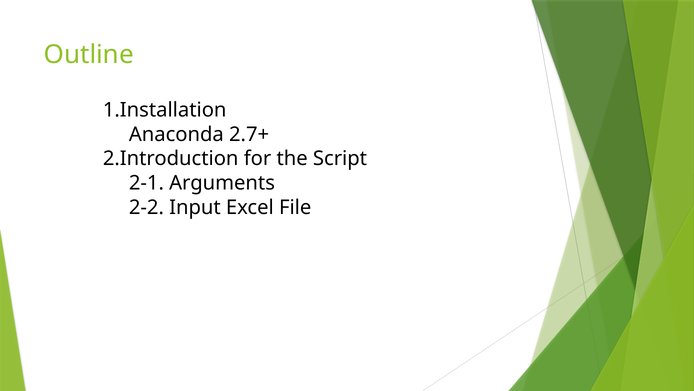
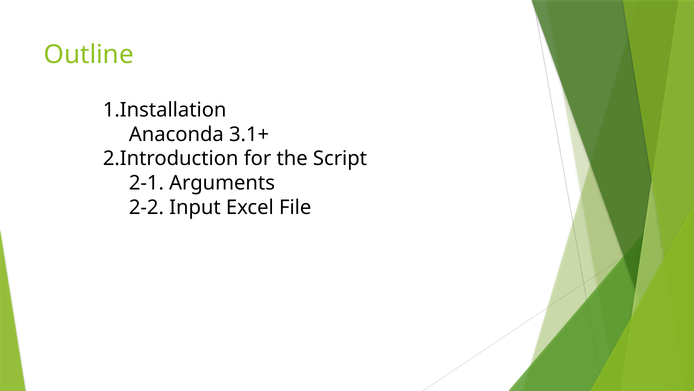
2.7+: 2.7+ -> 3.1+
